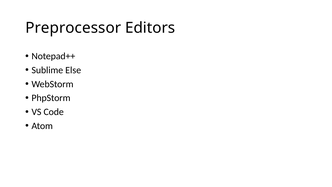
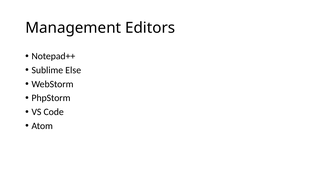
Preprocessor: Preprocessor -> Management
